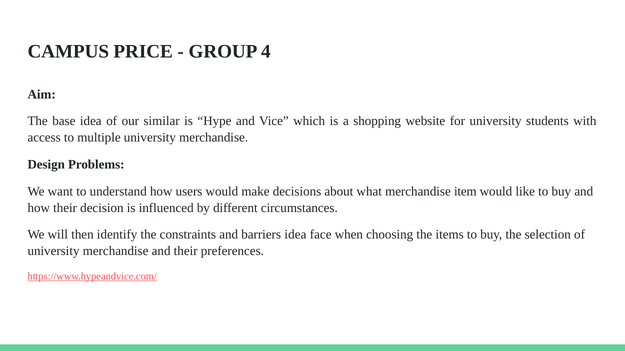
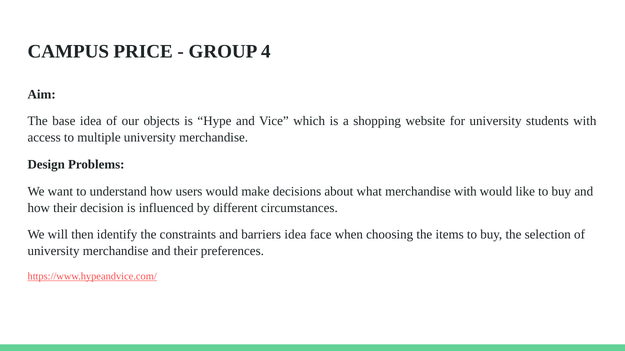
similar: similar -> objects
merchandise item: item -> with
